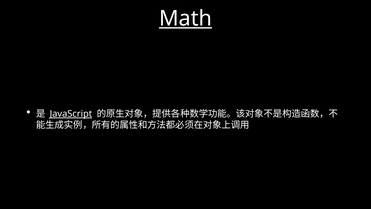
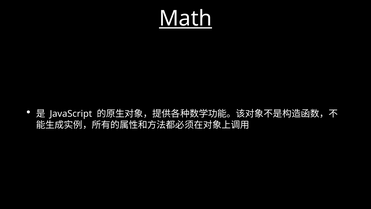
JavaScript underline: present -> none
